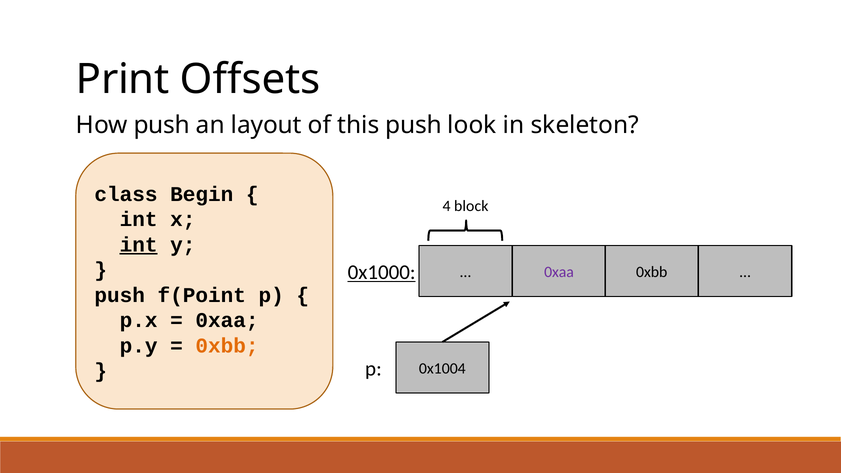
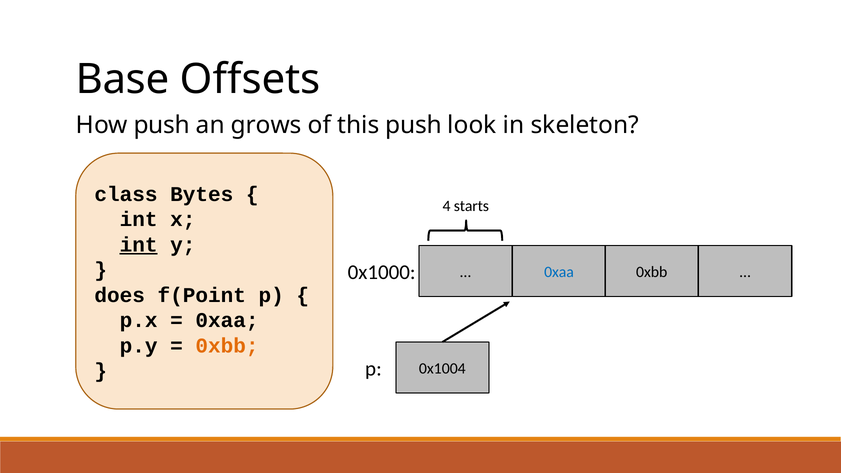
Print: Print -> Base
layout: layout -> grows
Begin: Begin -> Bytes
block: block -> starts
0x1000 underline: present -> none
0xaa at (559, 272) colour: purple -> blue
push at (120, 295): push -> does
